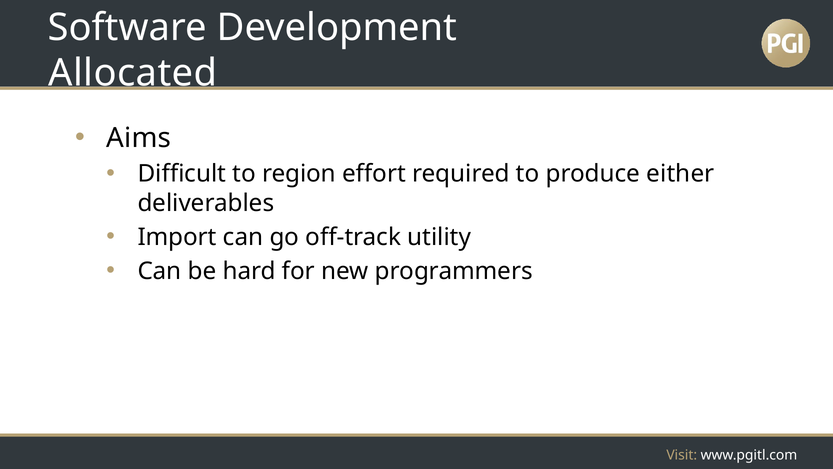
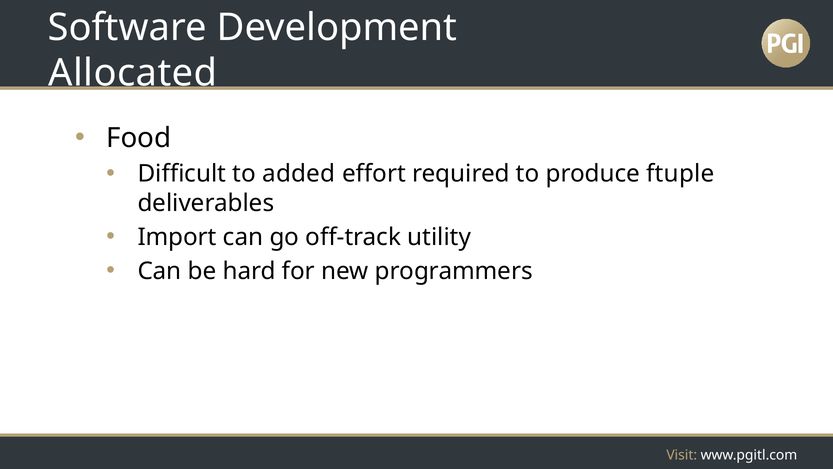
Aims: Aims -> Food
region: region -> added
either: either -> ftuple
